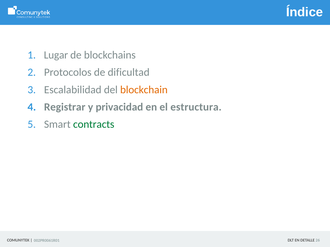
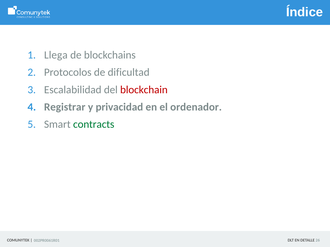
Lugar: Lugar -> Llega
blockchain colour: orange -> red
estructura: estructura -> ordenador
